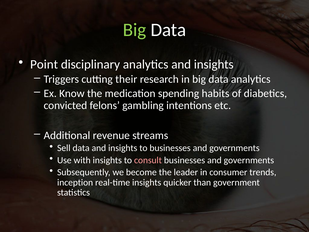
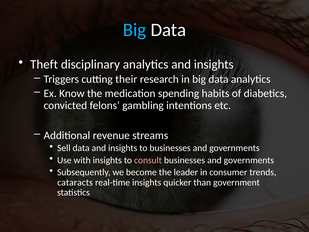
Big at (135, 30) colour: light green -> light blue
Point: Point -> Theft
inception: inception -> cataracts
